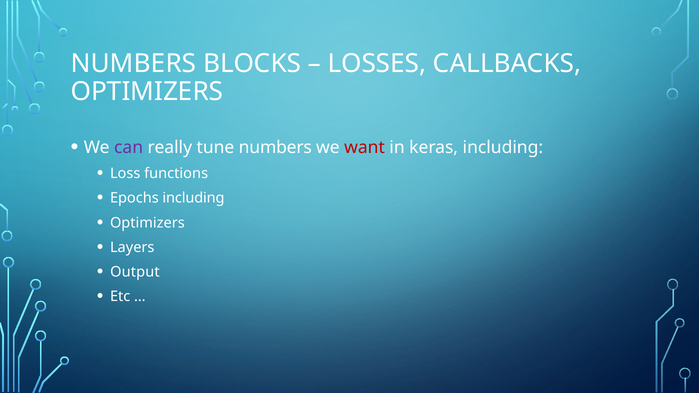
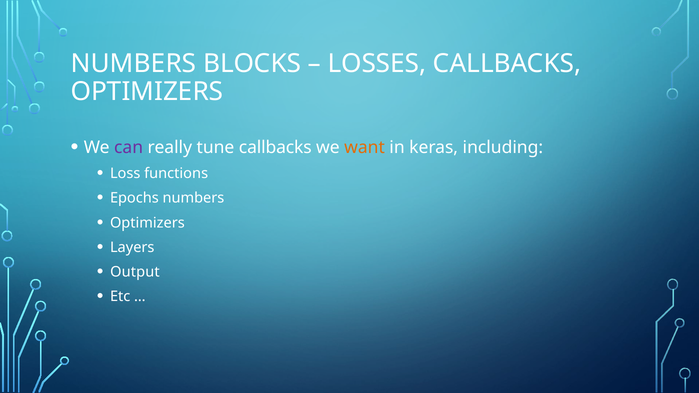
tune numbers: numbers -> callbacks
want colour: red -> orange
Epochs including: including -> numbers
